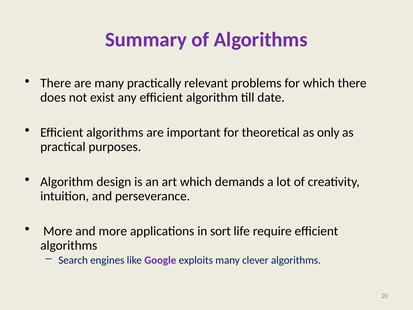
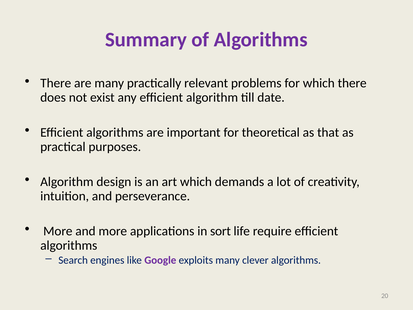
only: only -> that
